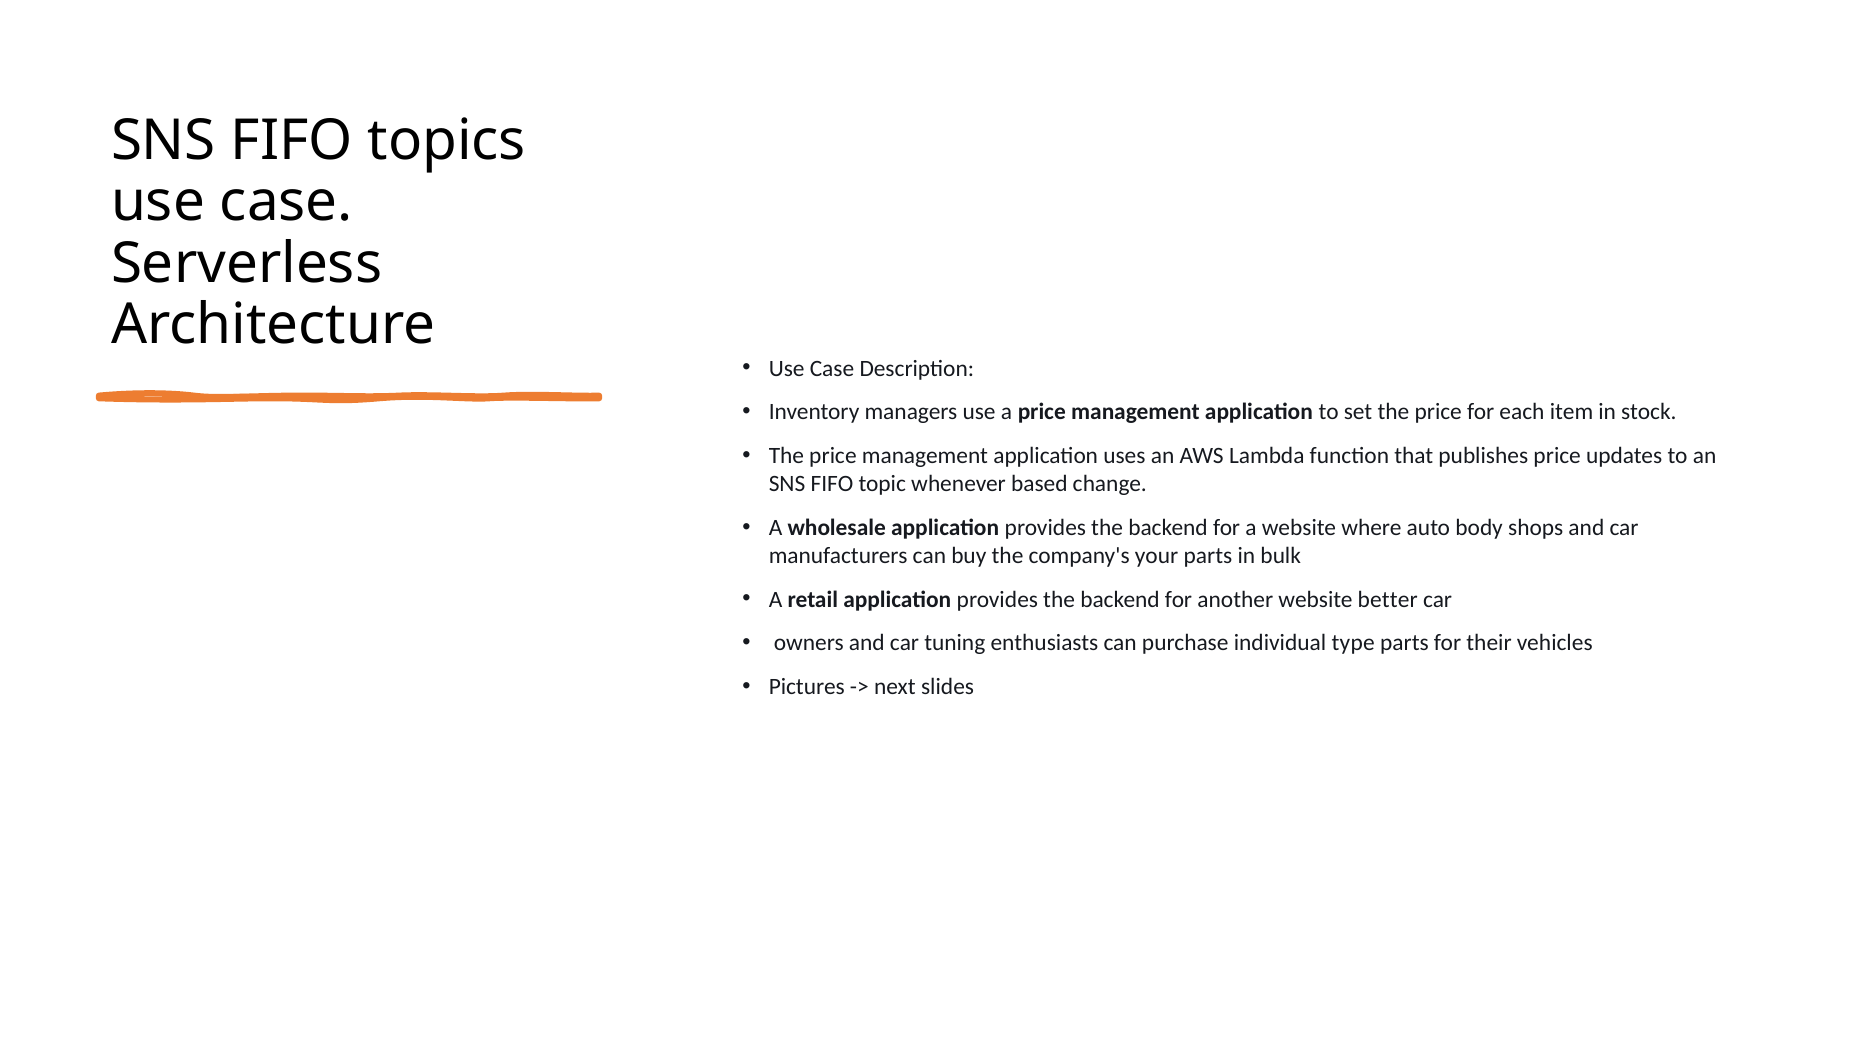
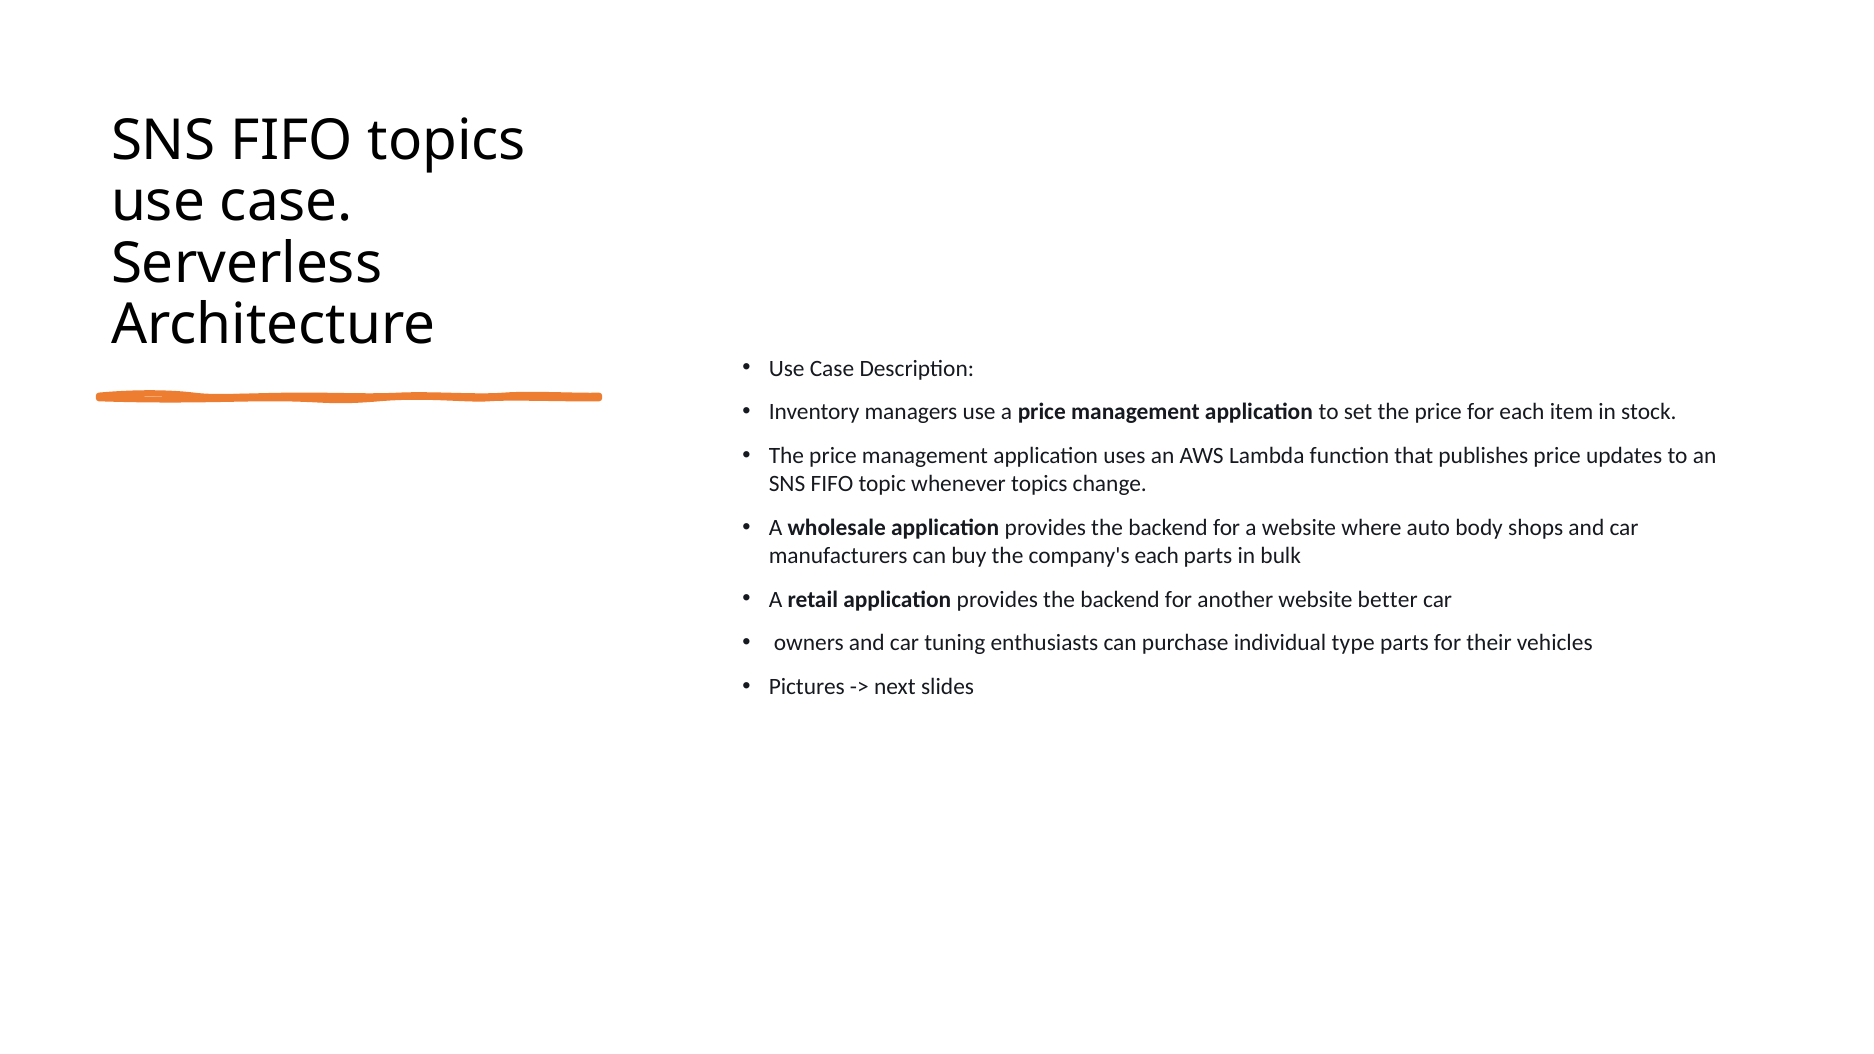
whenever based: based -> topics
company's your: your -> each
